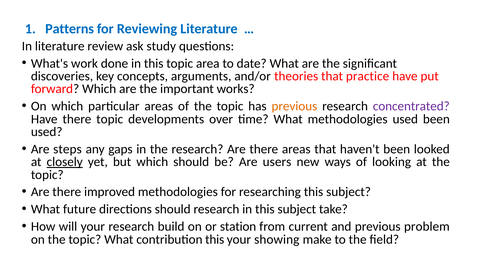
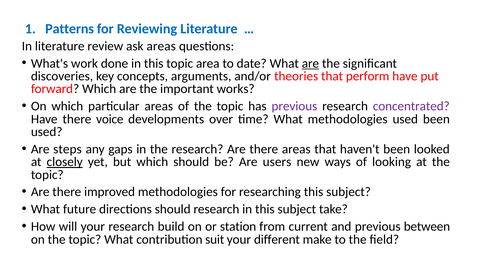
ask study: study -> areas
are at (310, 63) underline: none -> present
practice: practice -> perform
previous at (294, 106) colour: orange -> purple
there topic: topic -> voice
problem: problem -> between
contribution this: this -> suit
showing: showing -> different
